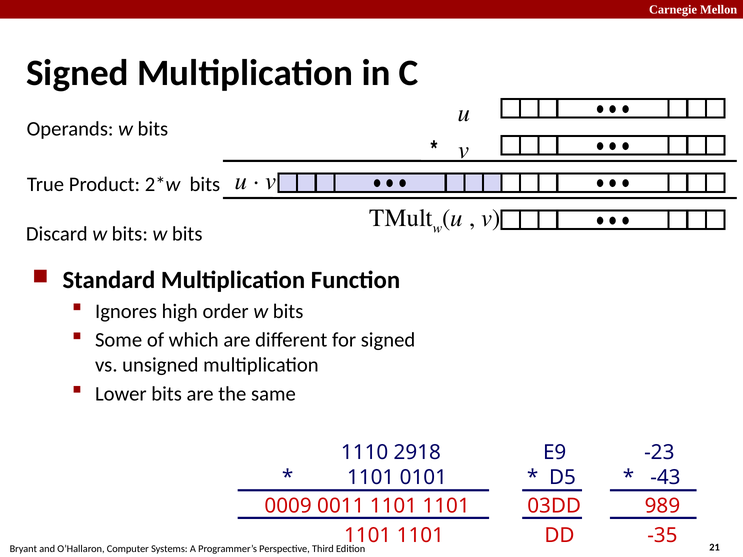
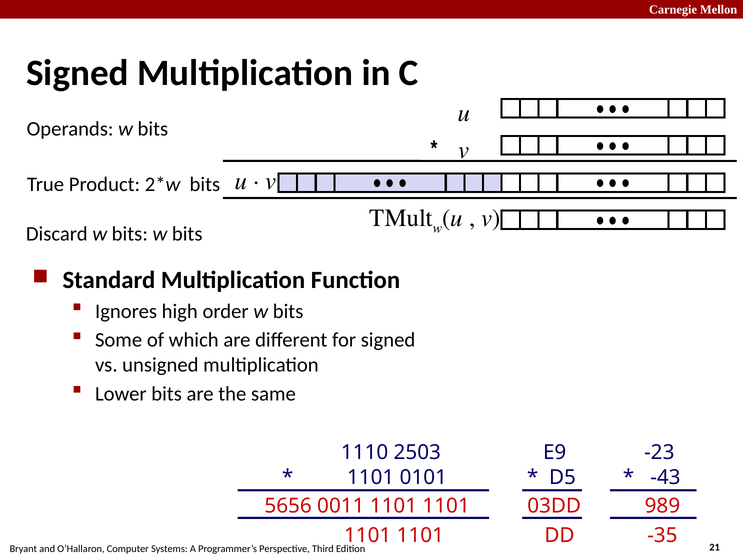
2918: 2918 -> 2503
0009: 0009 -> 5656
